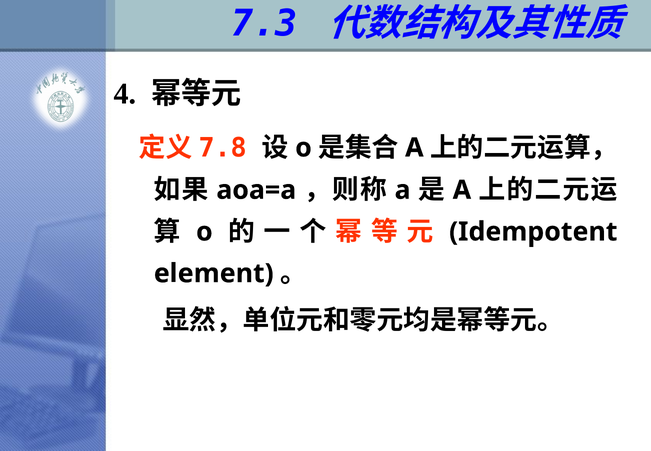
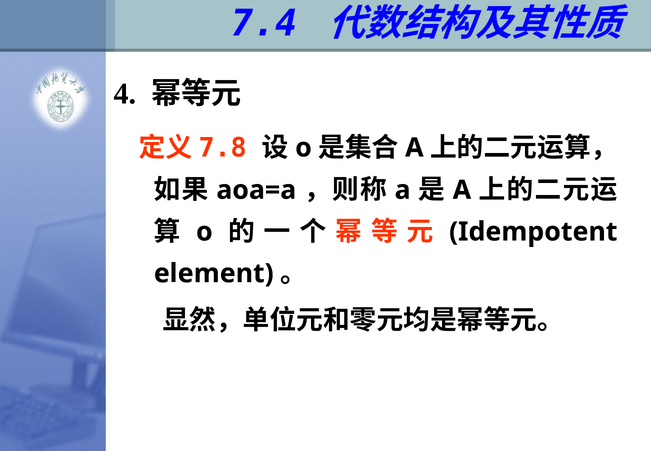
7.3: 7.3 -> 7.4
